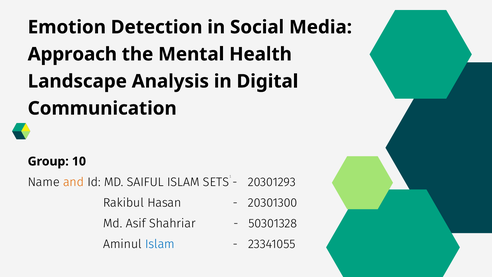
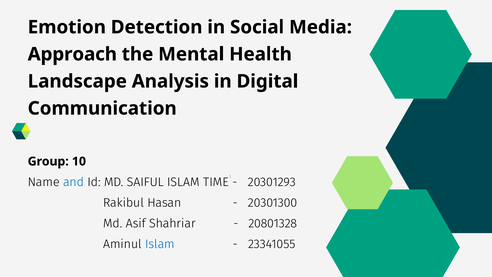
and colour: orange -> blue
SETS: SETS -> TIME
50301328: 50301328 -> 20801328
